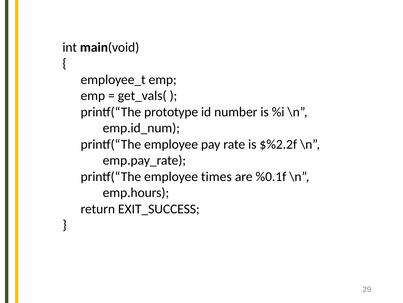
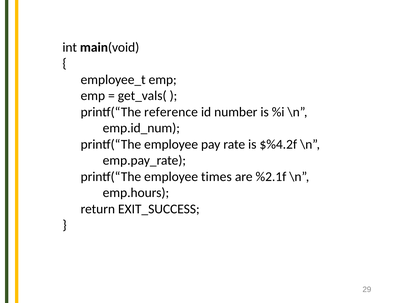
prototype: prototype -> reference
$%2.2f: $%2.2f -> $%4.2f
%0.1f: %0.1f -> %2.1f
